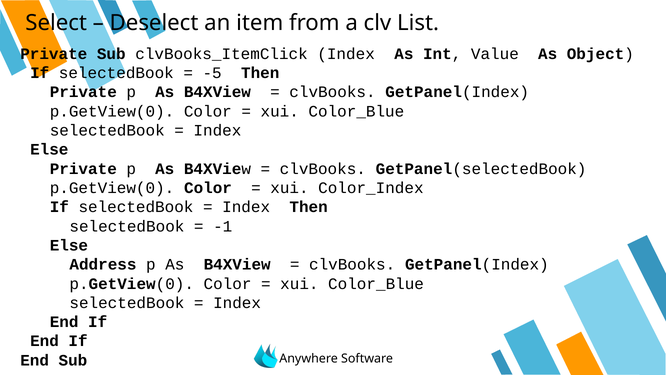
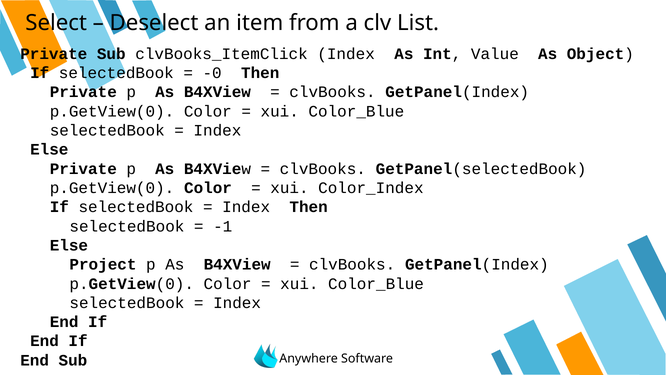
-5: -5 -> -0
Address: Address -> Project
